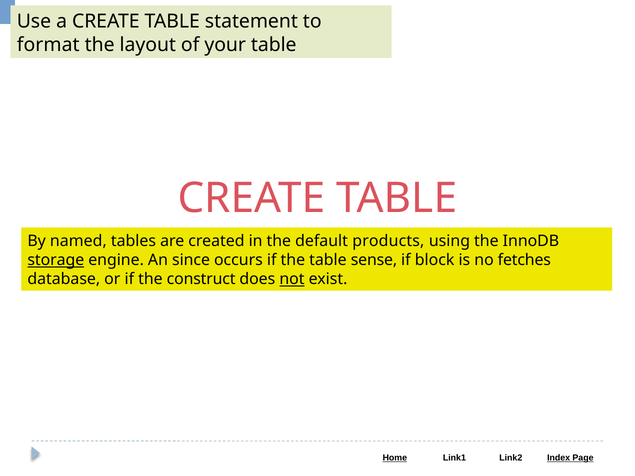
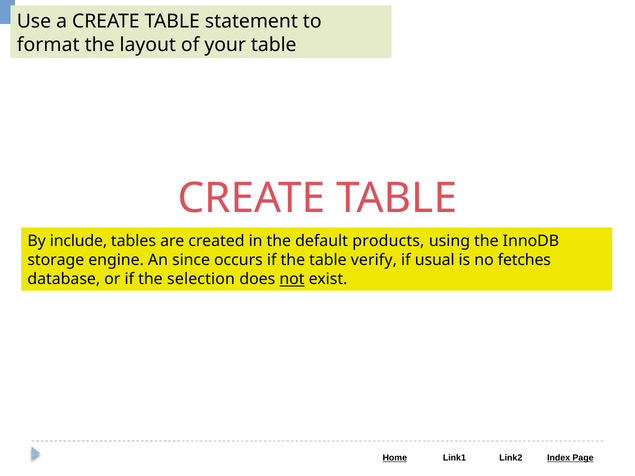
named: named -> include
storage underline: present -> none
sense: sense -> verify
block: block -> usual
construct: construct -> selection
